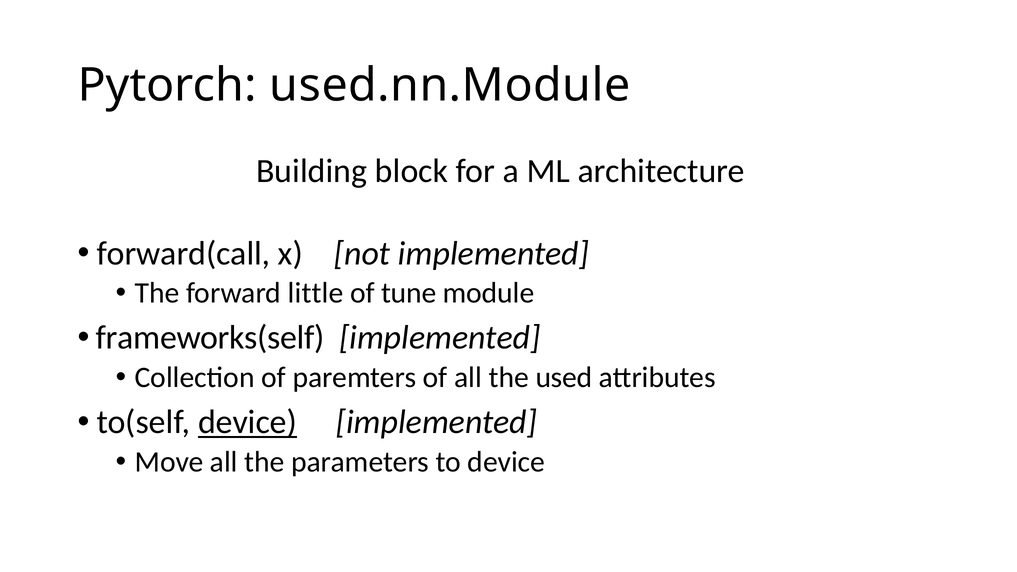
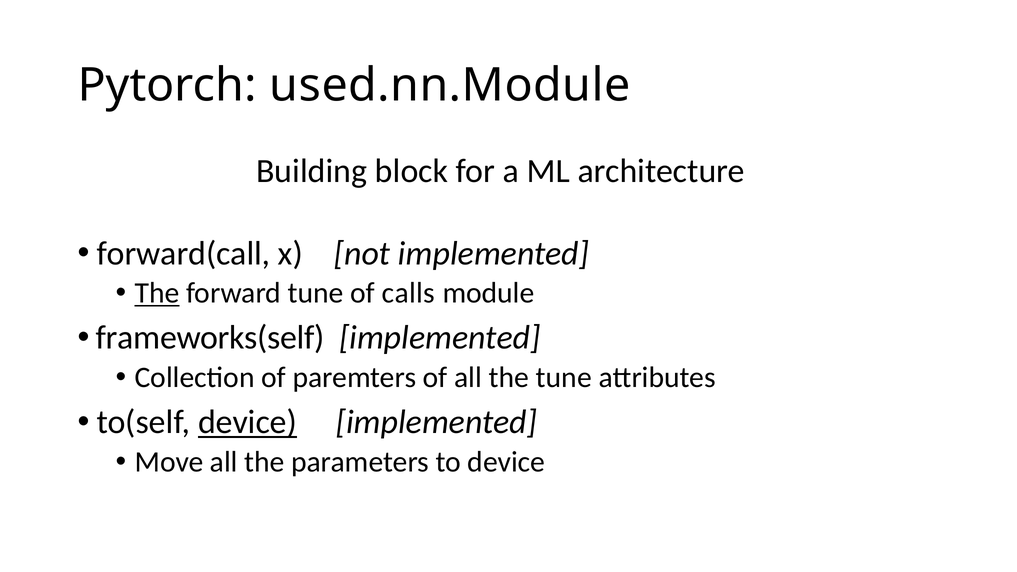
The at (157, 293) underline: none -> present
forward little: little -> tune
tune: tune -> calls
the used: used -> tune
